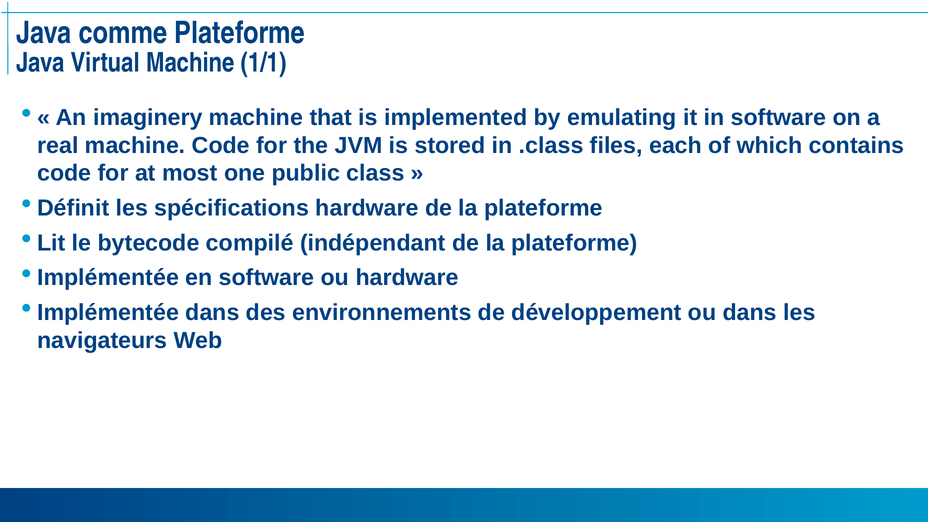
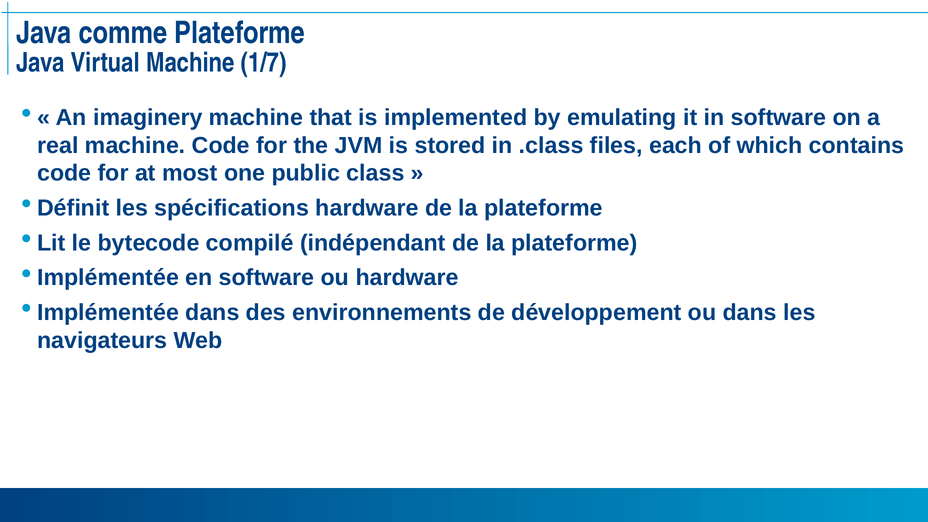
1/1: 1/1 -> 1/7
